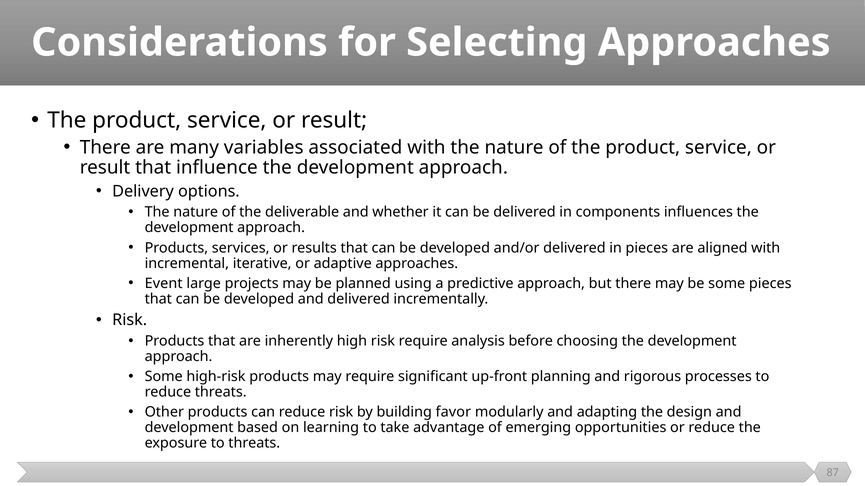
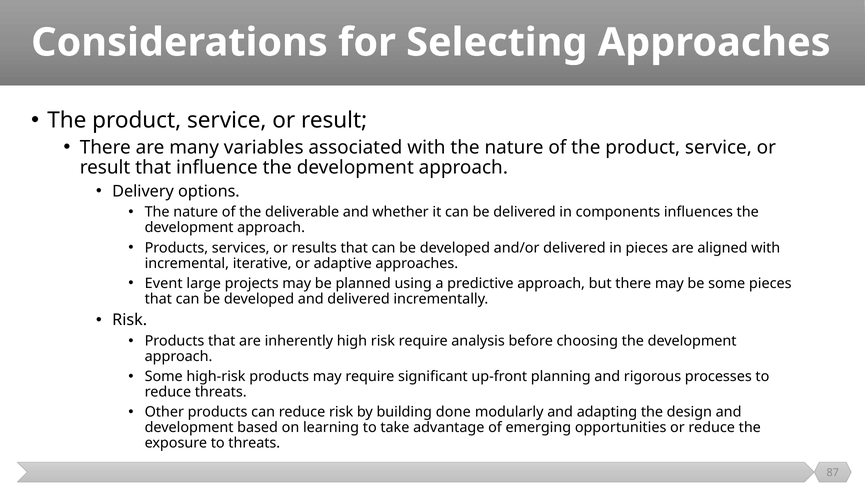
favor: favor -> done
